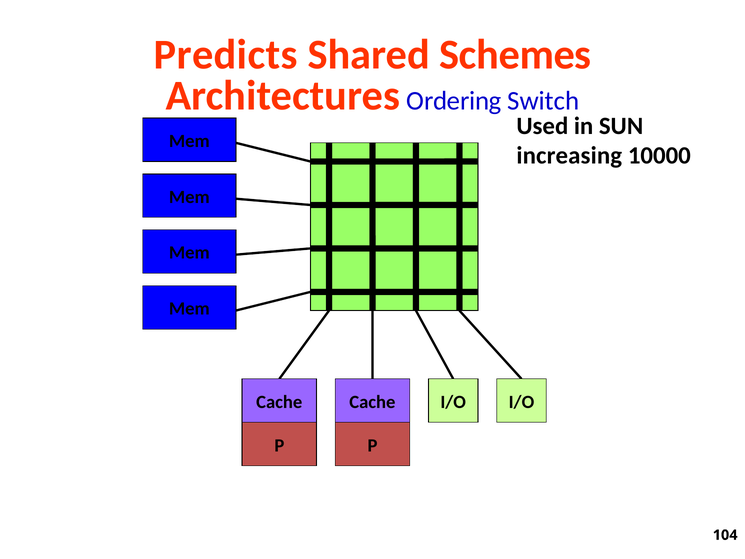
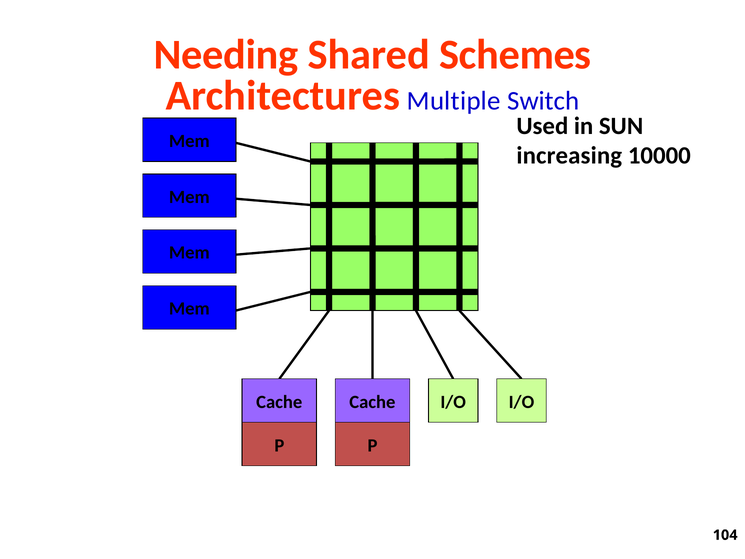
Predicts: Predicts -> Needing
Ordering: Ordering -> Multiple
